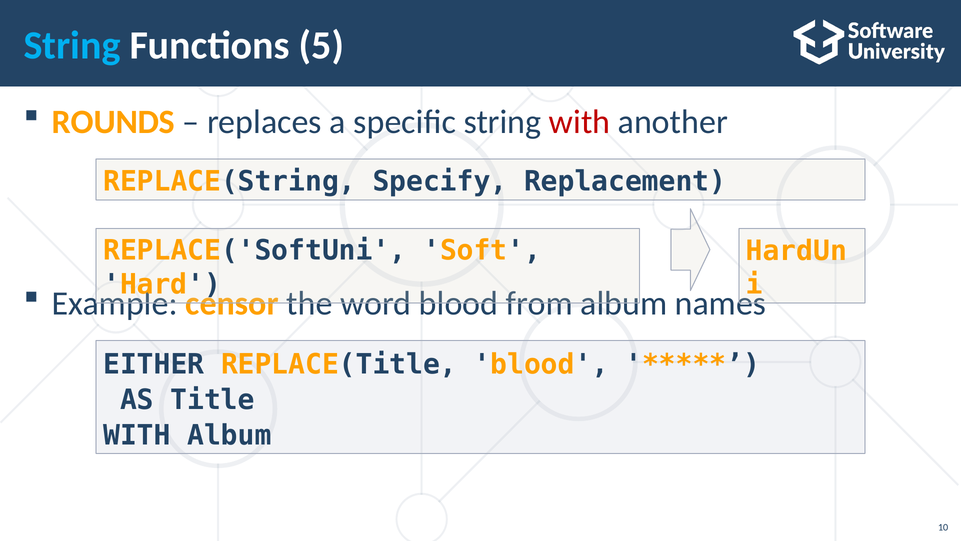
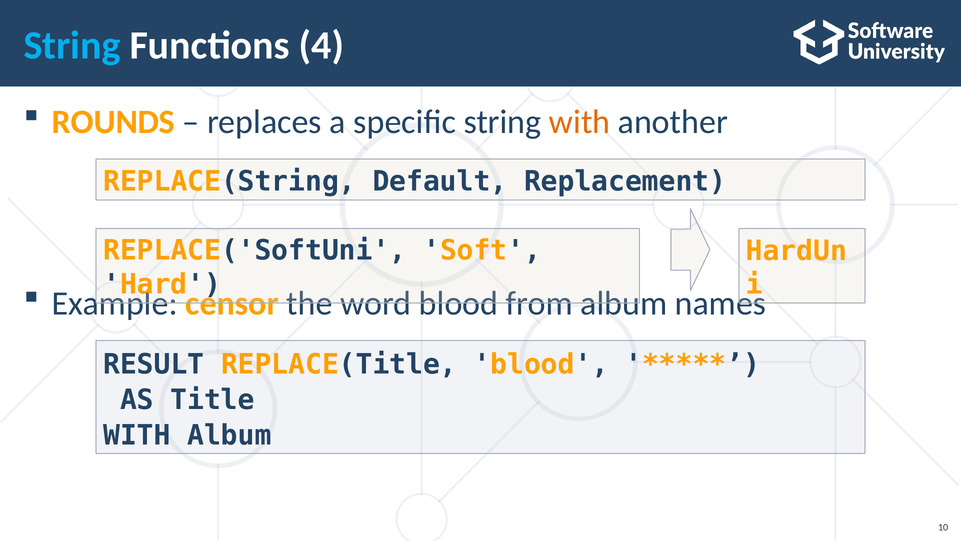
5: 5 -> 4
with at (580, 122) colour: red -> orange
Specify: Specify -> Default
EITHER: EITHER -> RESULT
